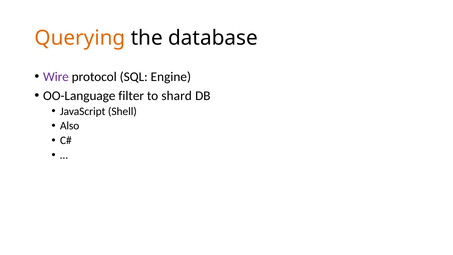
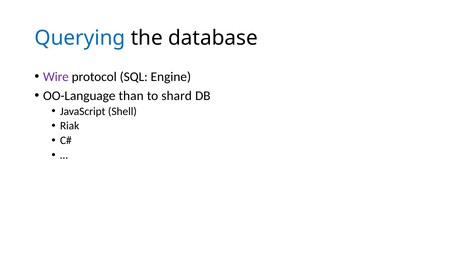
Querying colour: orange -> blue
filter: filter -> than
Also: Also -> Riak
